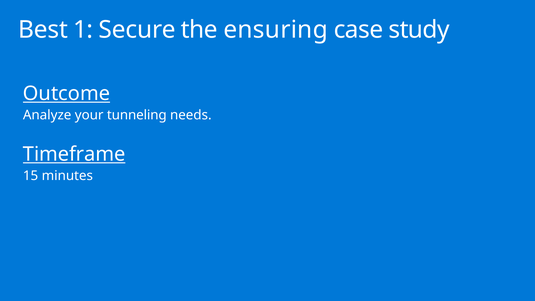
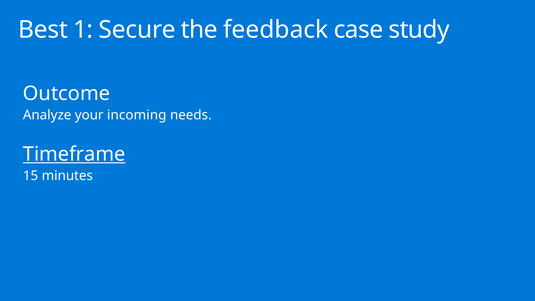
ensuring: ensuring -> feedback
Outcome underline: present -> none
tunneling: tunneling -> incoming
